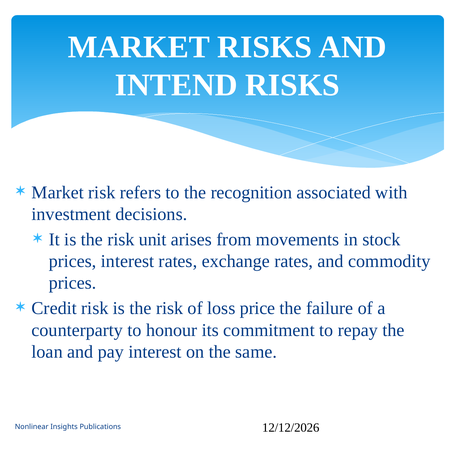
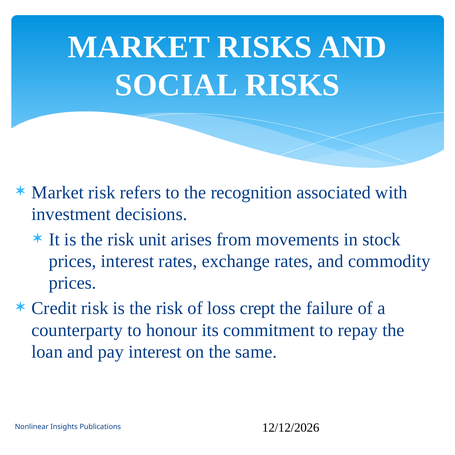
INTEND: INTEND -> SOCIAL
price: price -> crept
